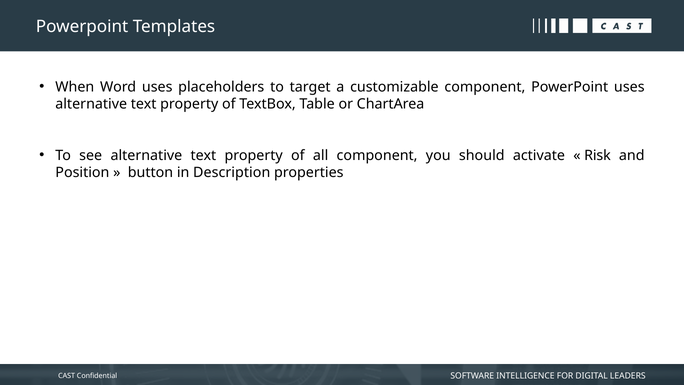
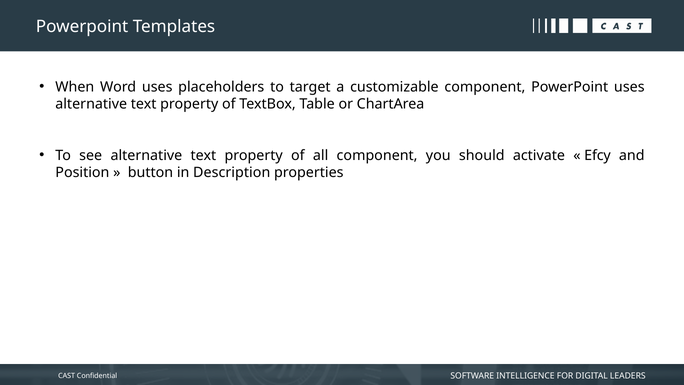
Risk: Risk -> Efcy
